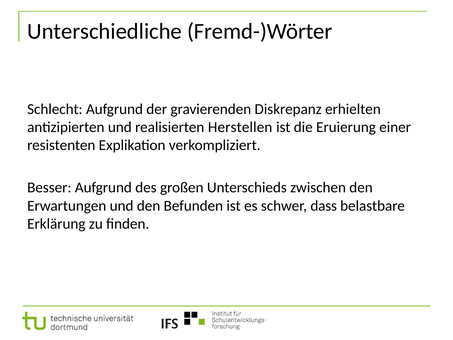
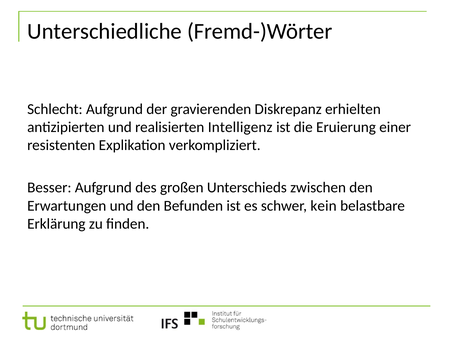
Herstellen: Herstellen -> Intelligenz
dass: dass -> kein
